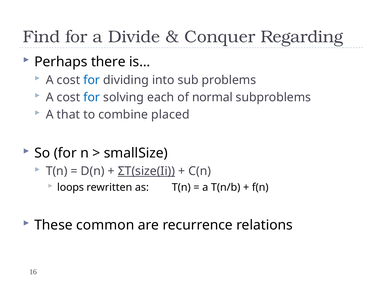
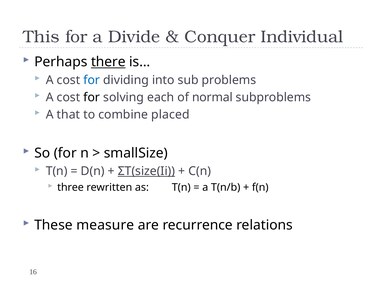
Find: Find -> This
Regarding: Regarding -> Individual
there underline: none -> present
for at (92, 97) colour: blue -> black
loops: loops -> three
common: common -> measure
